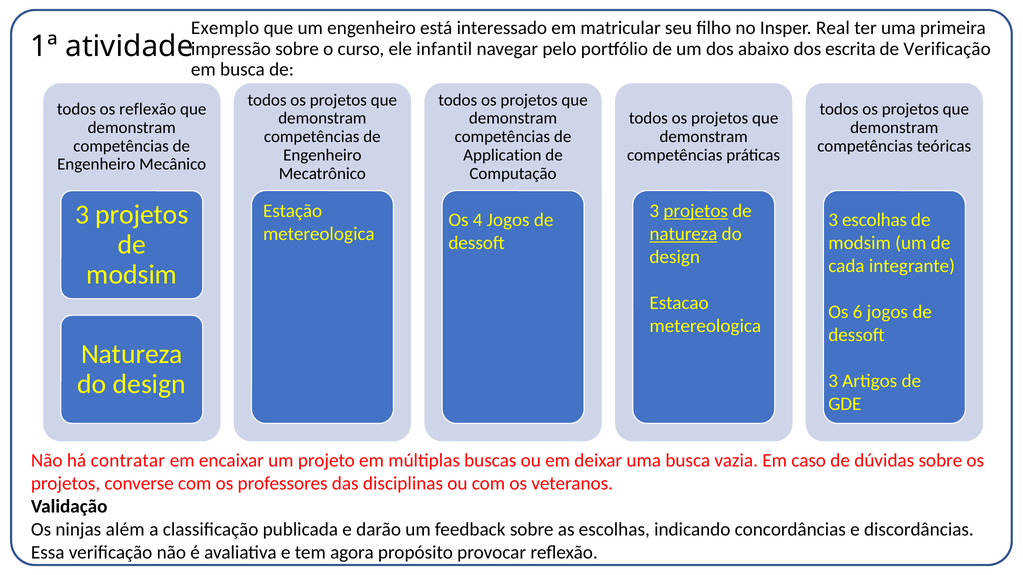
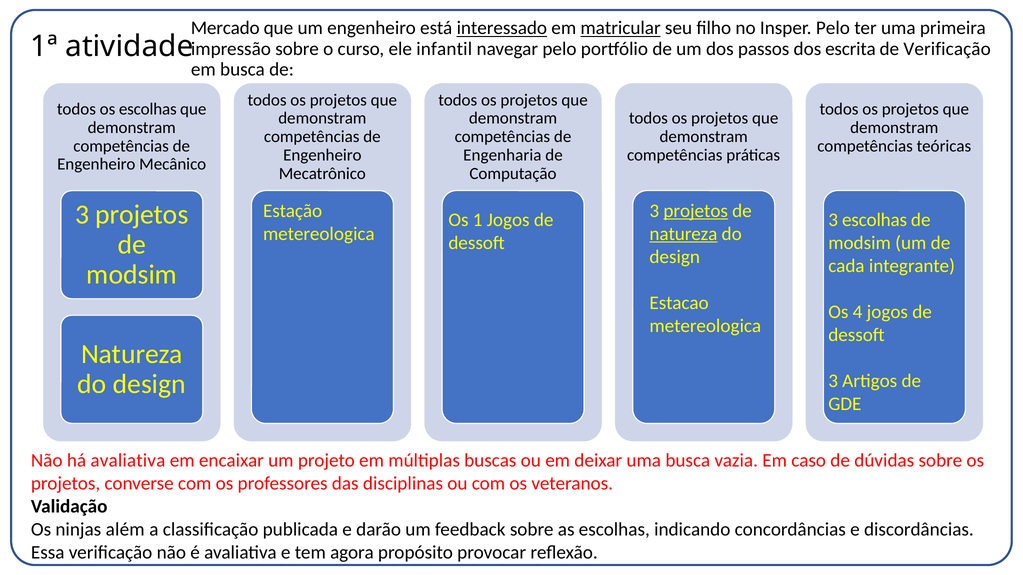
Exemplo: Exemplo -> Mercado
interessado underline: none -> present
matricular underline: none -> present
Insper Real: Real -> Pelo
abaixo: abaixo -> passos
os reflexão: reflexão -> escolhas
Application: Application -> Engenharia
4: 4 -> 1
6: 6 -> 4
há contratar: contratar -> avaliativa
